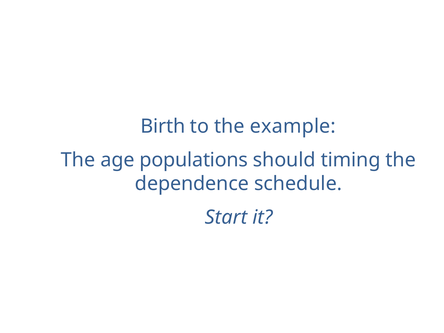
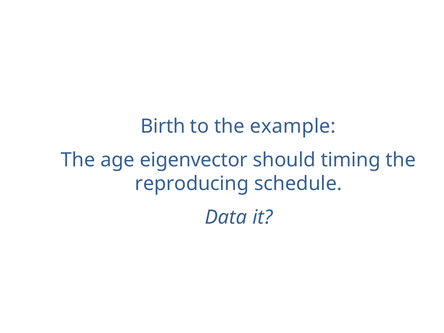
populations: populations -> eigenvector
dependence: dependence -> reproducing
Start: Start -> Data
